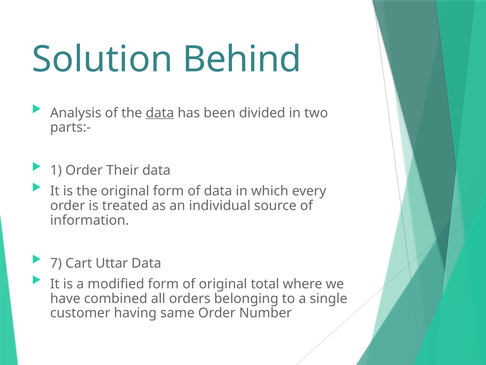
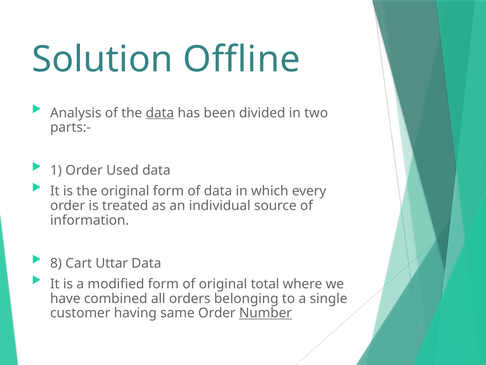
Behind: Behind -> Offline
Their: Their -> Used
7: 7 -> 8
Number underline: none -> present
